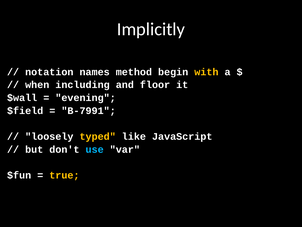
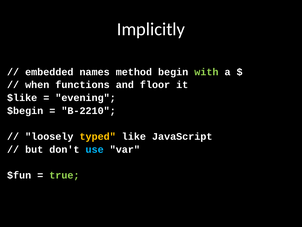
notation: notation -> embedded
with colour: yellow -> light green
including: including -> functions
$wall: $wall -> $like
$field: $field -> $begin
B-7991: B-7991 -> B-2210
true colour: yellow -> light green
